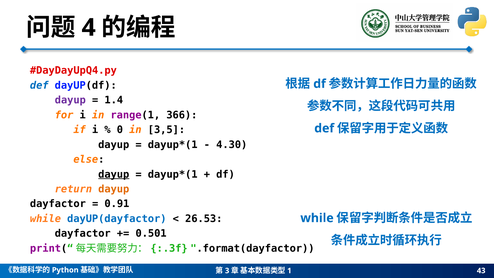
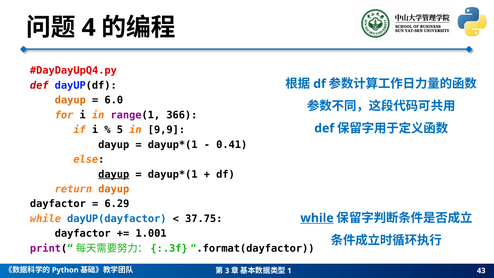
def at (39, 85) colour: blue -> red
dayup at (70, 100) colour: purple -> orange
1.4: 1.4 -> 6.0
0: 0 -> 5
3,5: 3,5 -> 9,9
4.30: 4.30 -> 0.41
0.91: 0.91 -> 6.29
26.53: 26.53 -> 37.75
while at (317, 218) underline: none -> present
0.501: 0.501 -> 1.001
